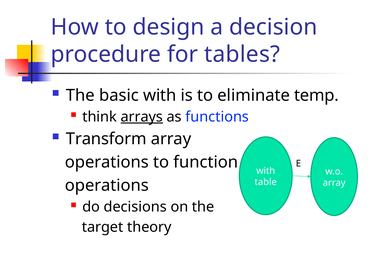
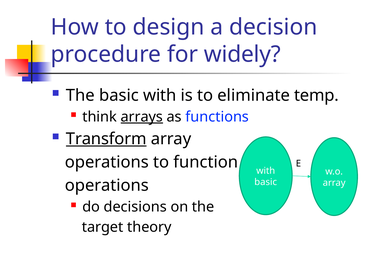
tables: tables -> widely
Transform underline: none -> present
table at (266, 182): table -> basic
